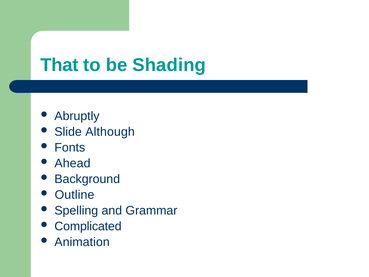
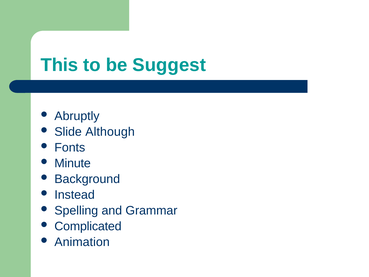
That: That -> This
Shading: Shading -> Suggest
Ahead: Ahead -> Minute
Outline: Outline -> Instead
